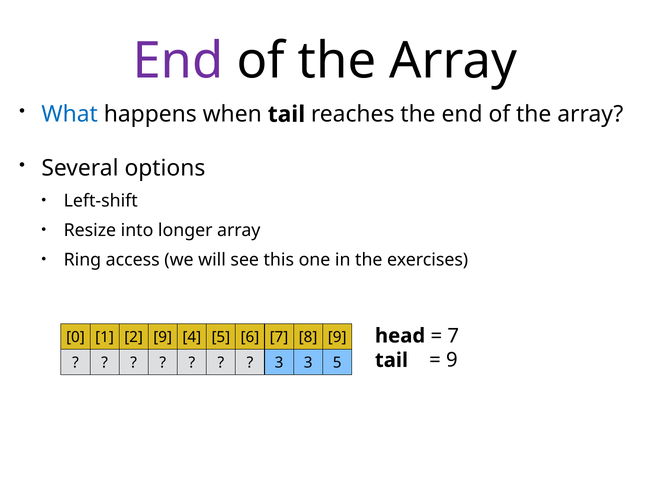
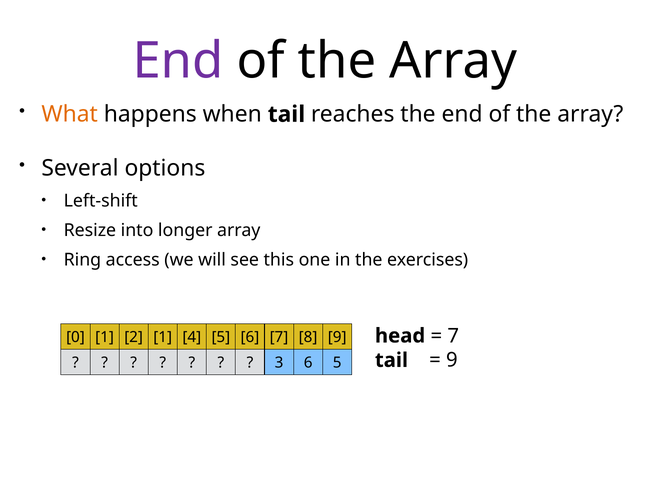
What colour: blue -> orange
2 9: 9 -> 1
3 3: 3 -> 6
